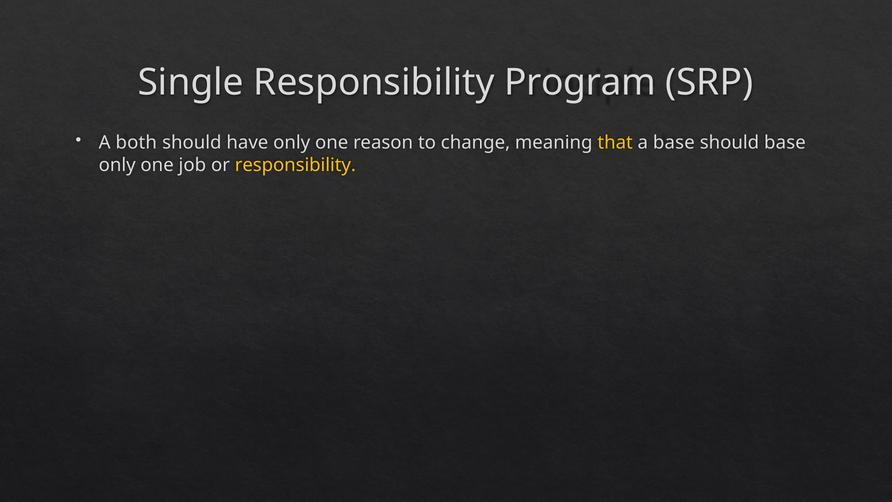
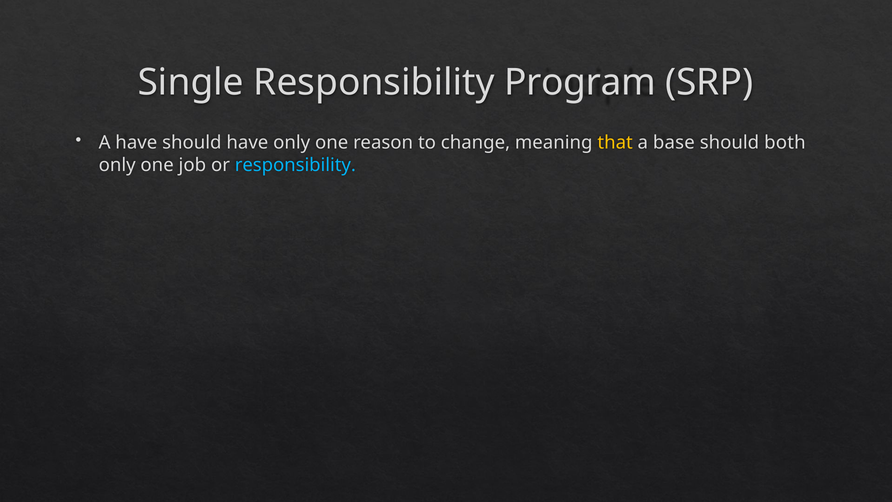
A both: both -> have
should base: base -> both
responsibility at (295, 165) colour: yellow -> light blue
